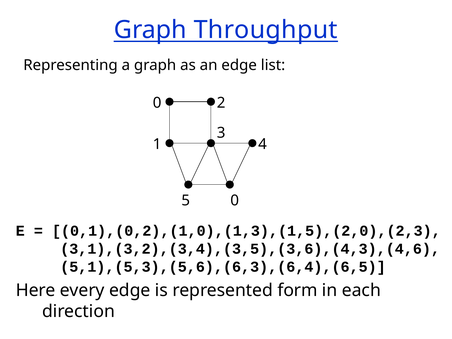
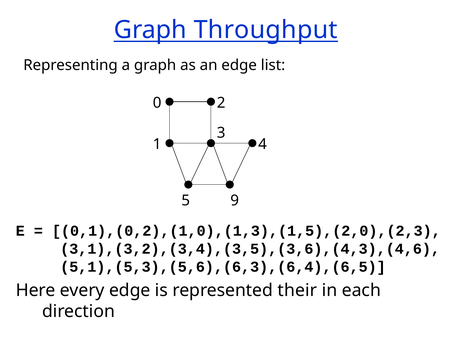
5 0: 0 -> 9
form: form -> their
